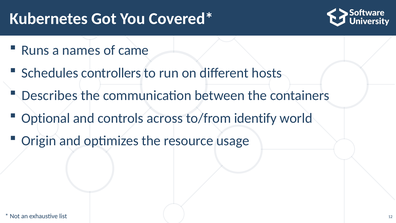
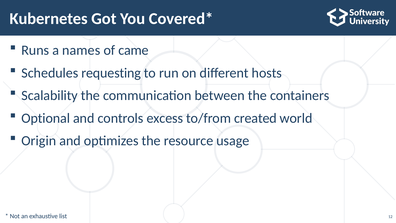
controllers: controllers -> requesting
Describes: Describes -> Scalability
across: across -> excess
identify: identify -> created
